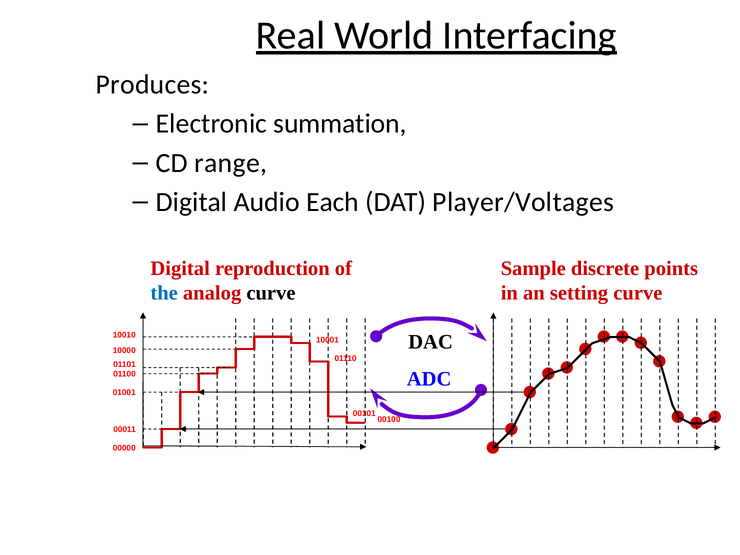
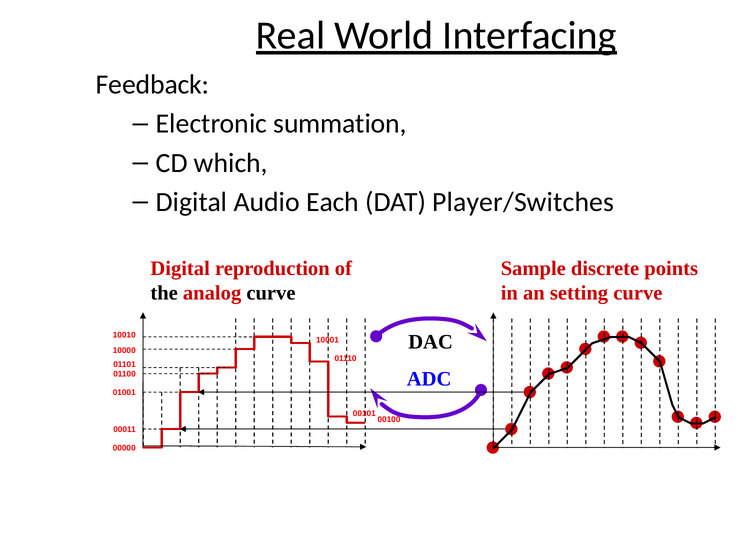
Produces: Produces -> Feedback
range: range -> which
Player/Voltages: Player/Voltages -> Player/Switches
the colour: blue -> black
